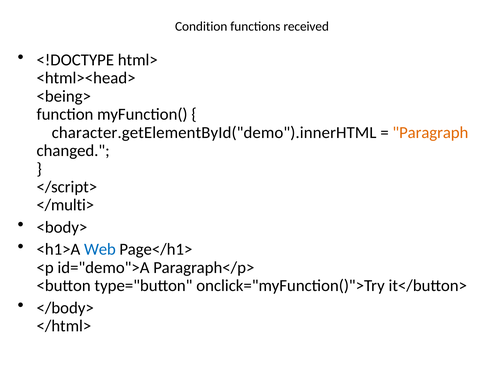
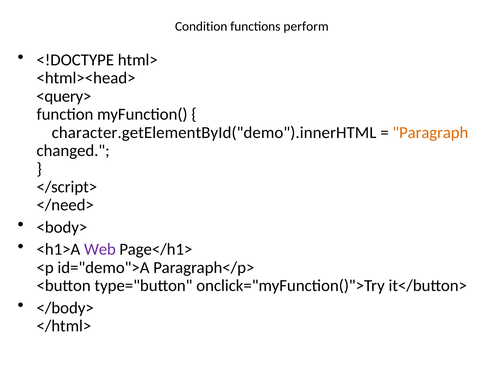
received: received -> perform
<being>: <being> -> <query>
</multi>: </multi> -> </need>
Web colour: blue -> purple
